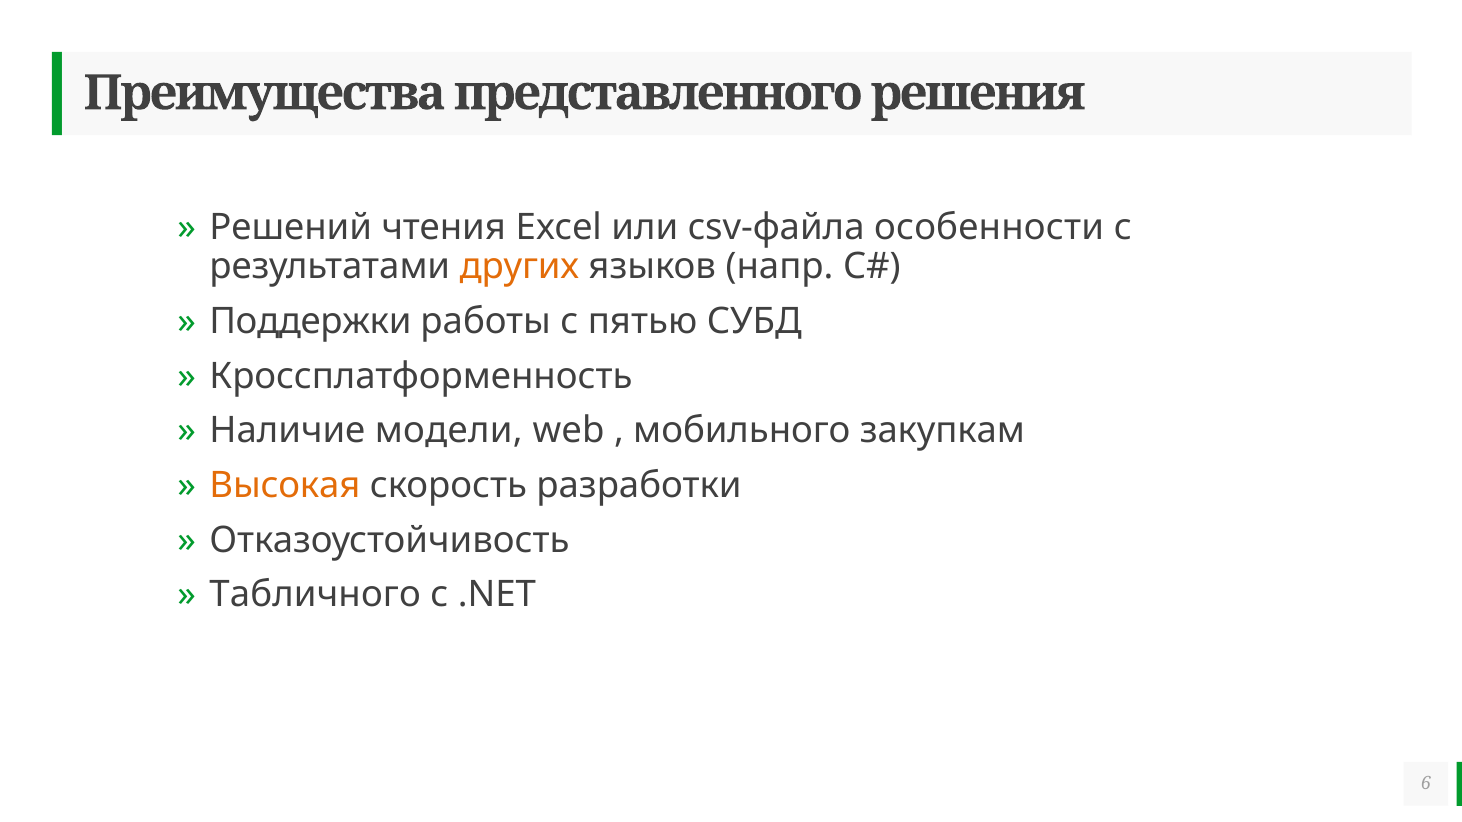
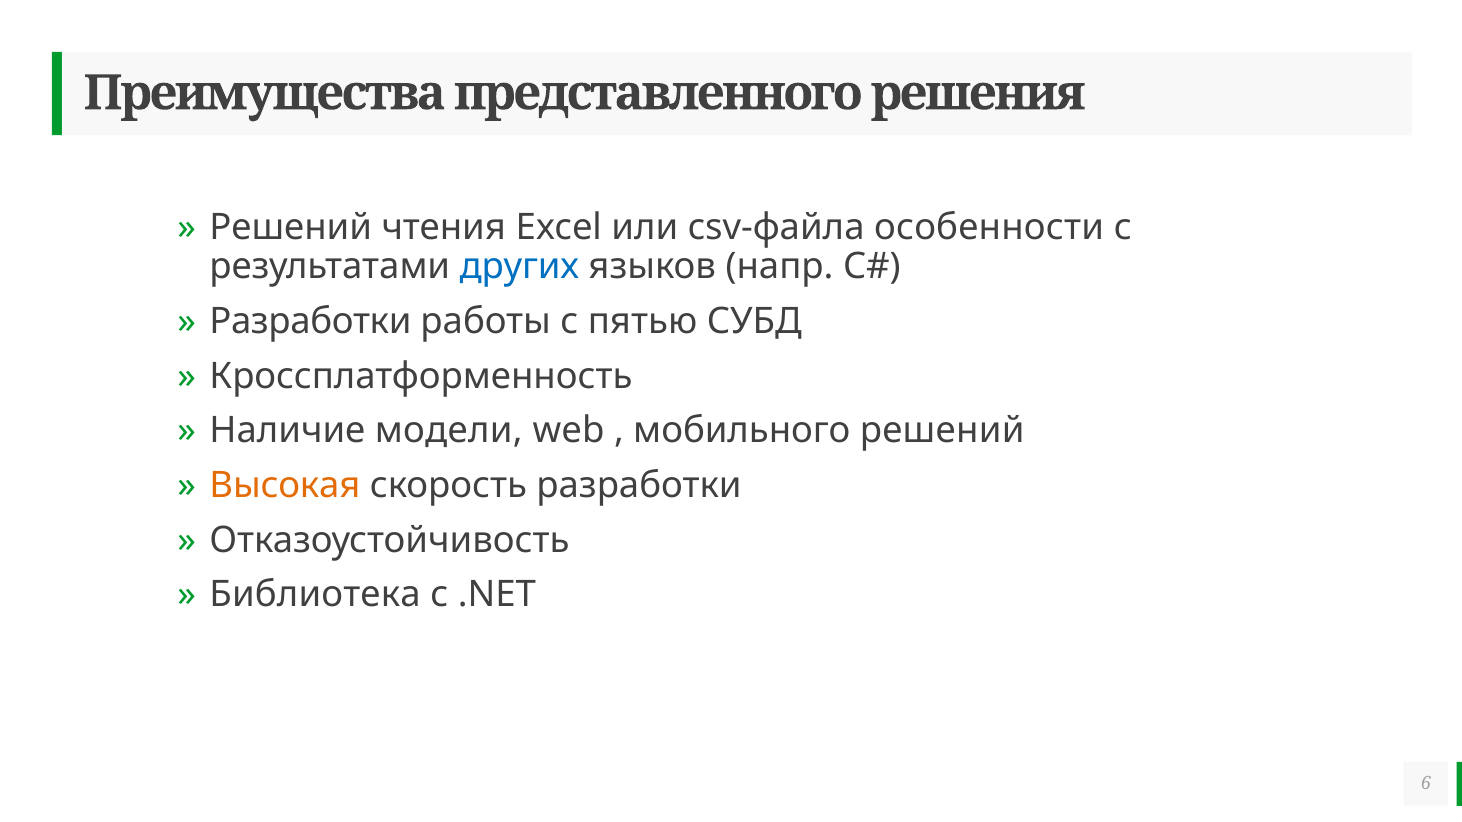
других colour: orange -> blue
Поддержки at (310, 322): Поддержки -> Разработки
мобильного закупкам: закупкам -> решений
Табличного: Табличного -> Библиотека
